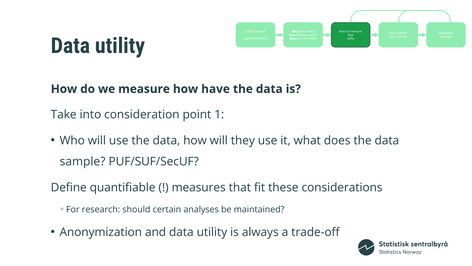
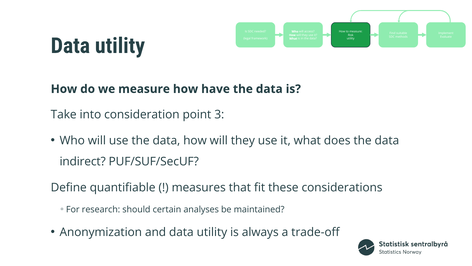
1: 1 -> 3
sample: sample -> indirect
